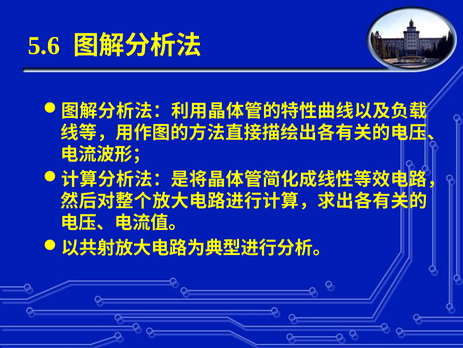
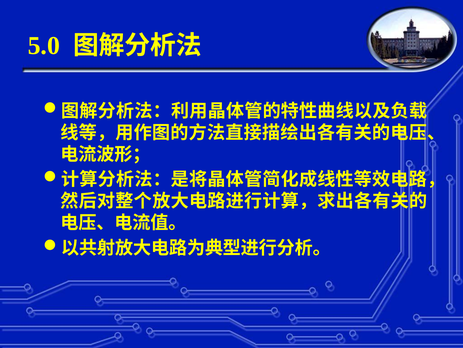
5.6: 5.6 -> 5.0
